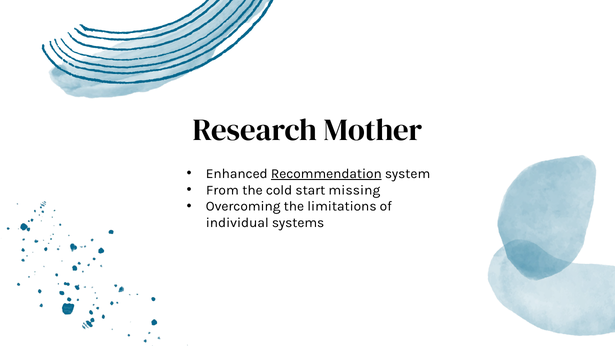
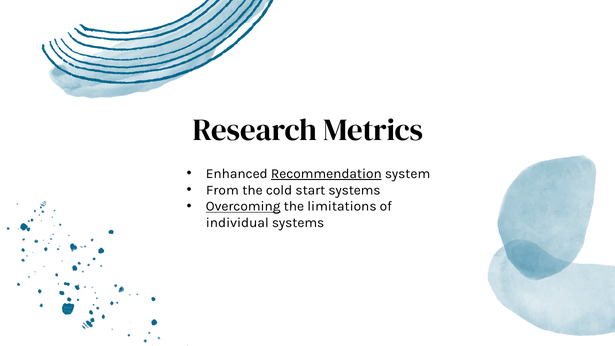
Mother: Mother -> Metrics
start missing: missing -> systems
Overcoming underline: none -> present
